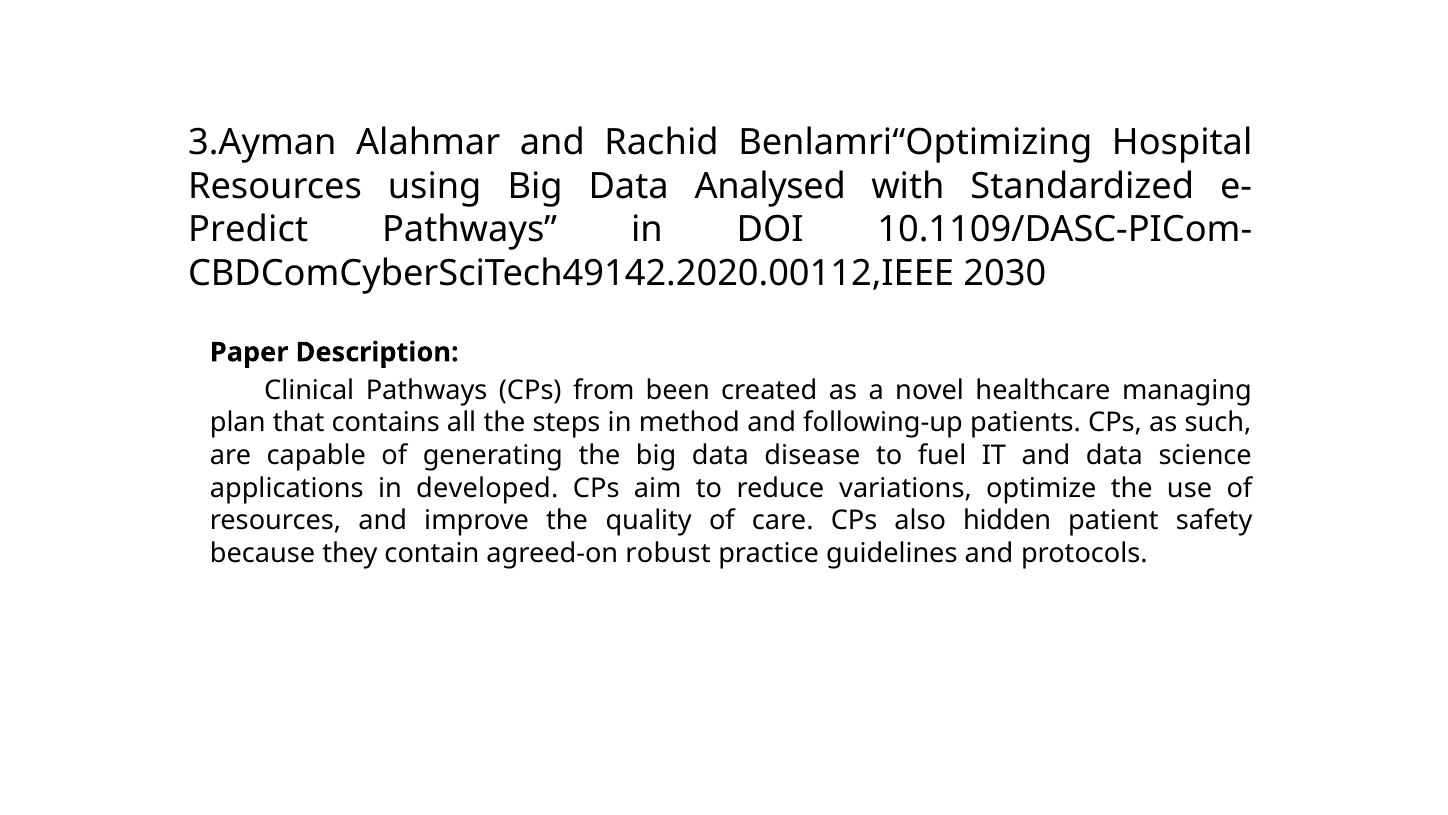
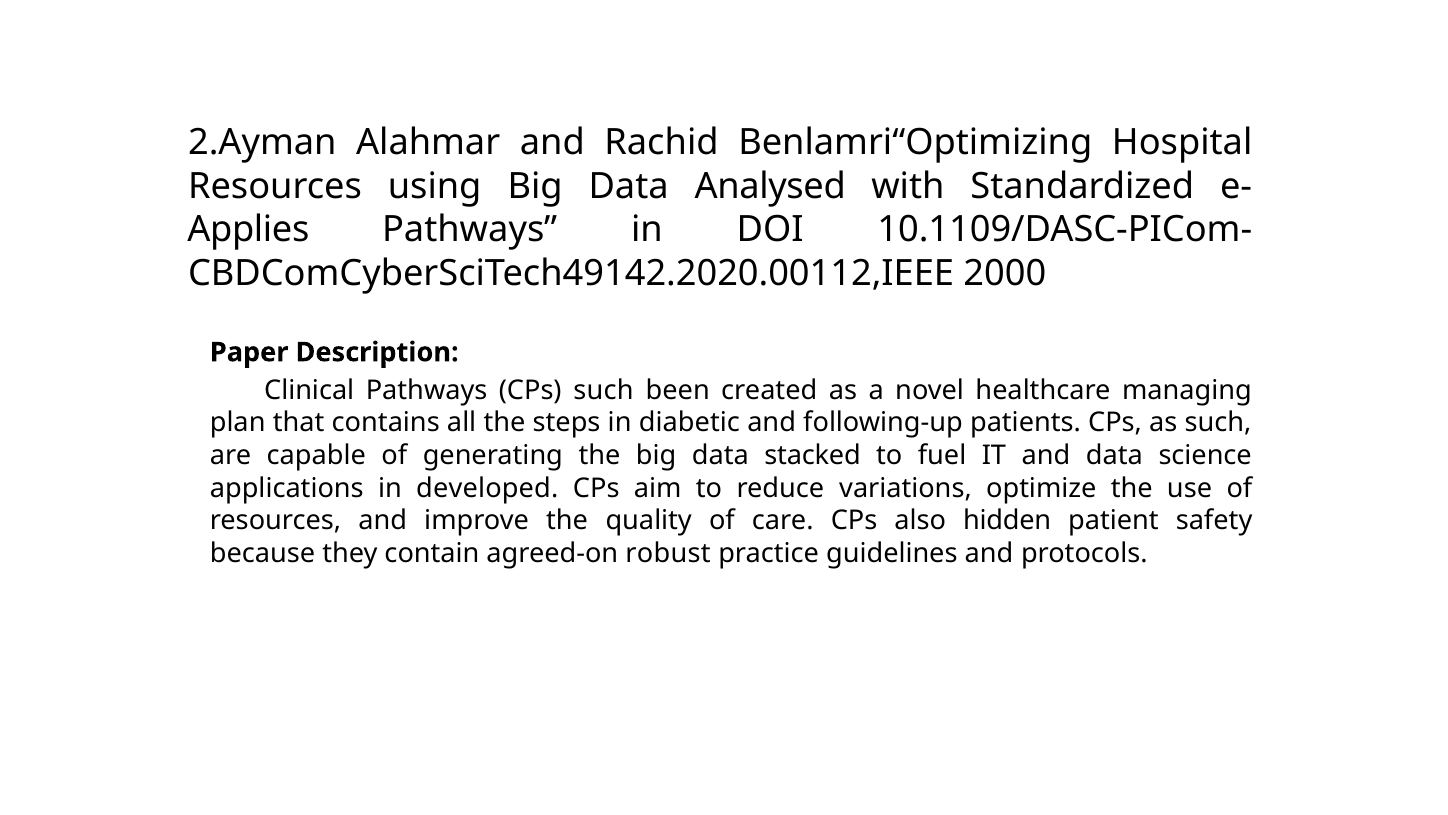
3.Ayman: 3.Ayman -> 2.Ayman
Predict: Predict -> Applies
2030: 2030 -> 2000
CPs from: from -> such
method: method -> diabetic
disease: disease -> stacked
